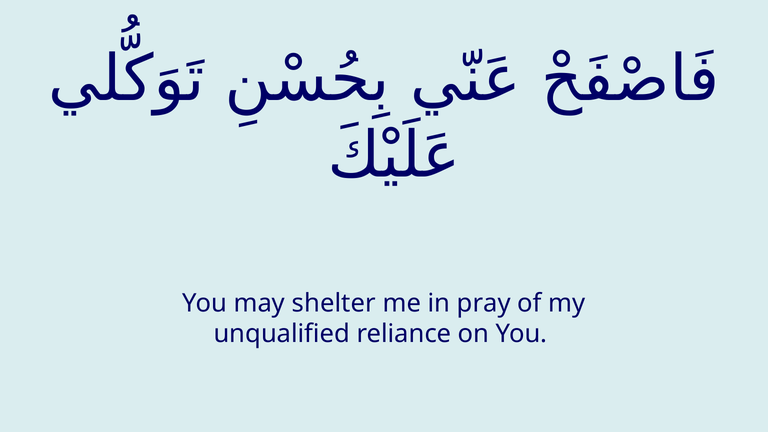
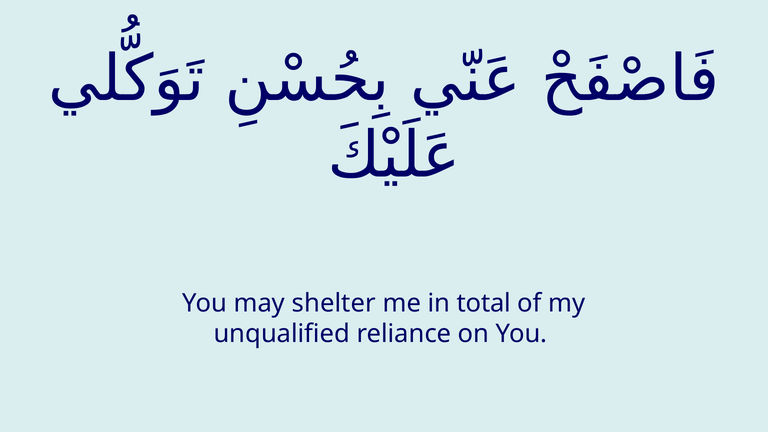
pray: pray -> total
